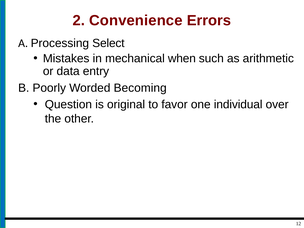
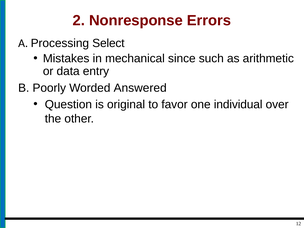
Convenience: Convenience -> Nonresponse
when: when -> since
Becoming: Becoming -> Answered
